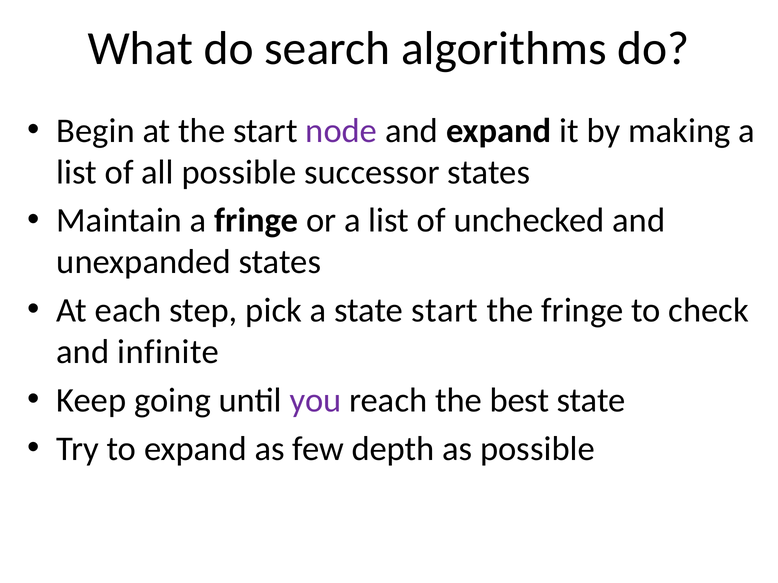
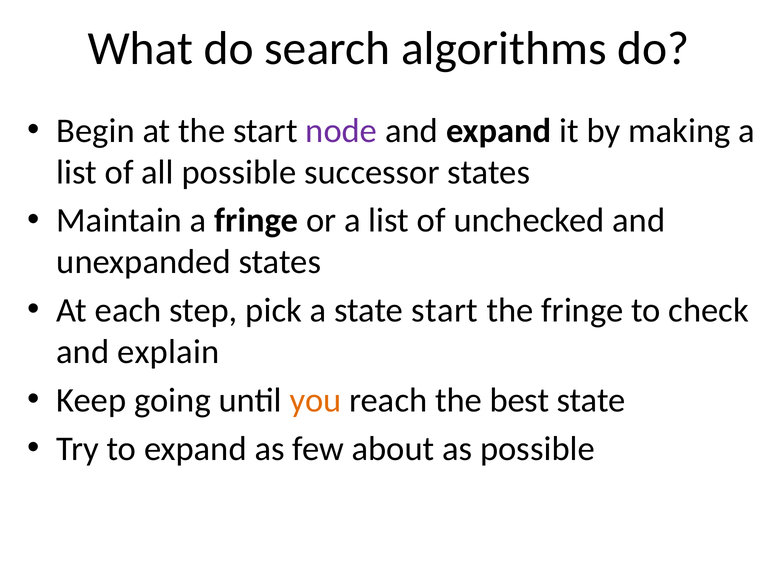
infinite: infinite -> explain
you colour: purple -> orange
depth: depth -> about
